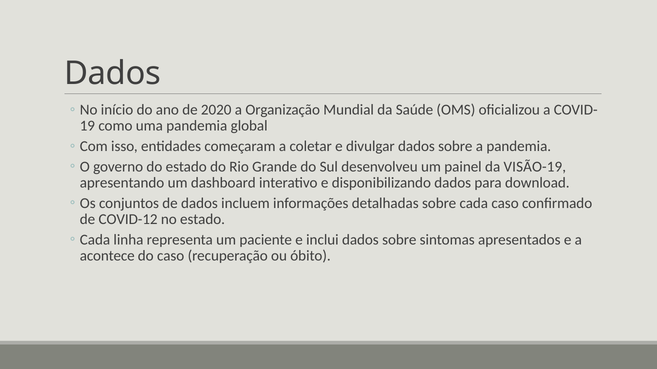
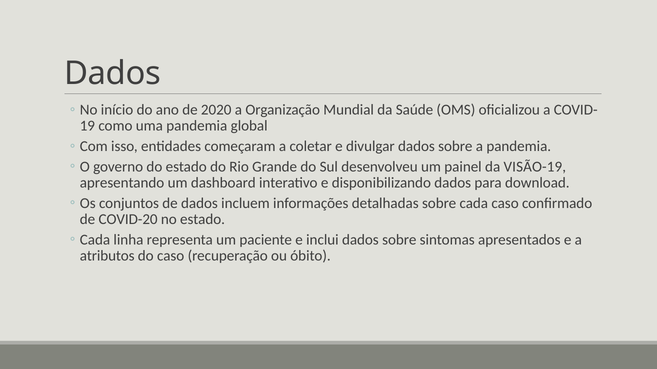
COVID-12: COVID-12 -> COVID-20
acontece: acontece -> atributos
